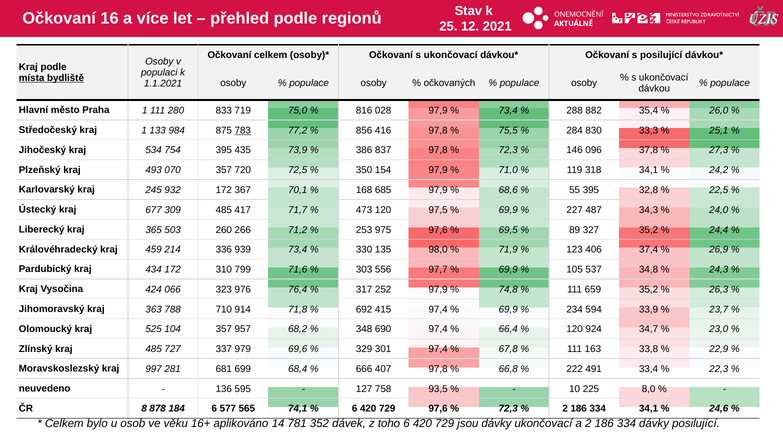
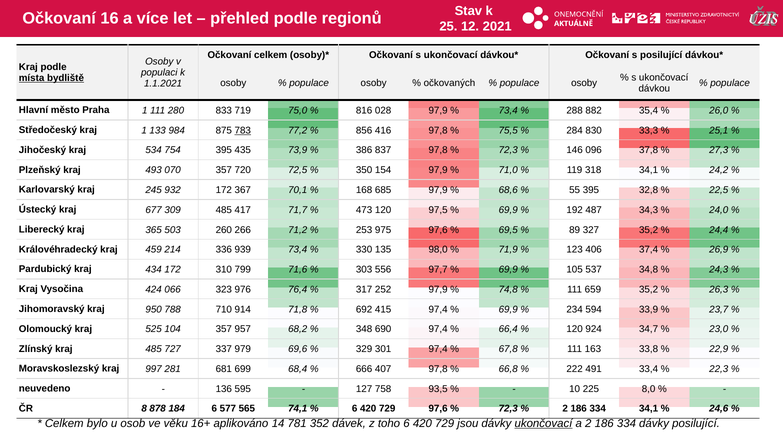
227: 227 -> 192
363: 363 -> 950
ukončovací at (543, 424) underline: none -> present
